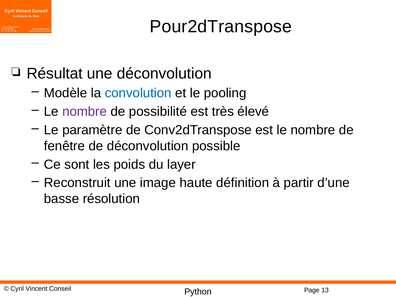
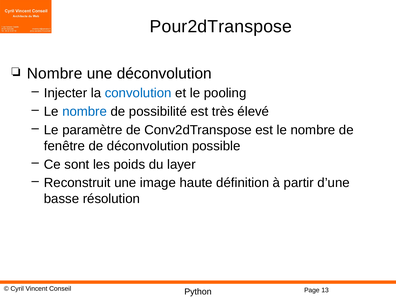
Résultat at (55, 73): Résultat -> Nombre
Modèle: Modèle -> Injecter
nombre at (85, 112) colour: purple -> blue
